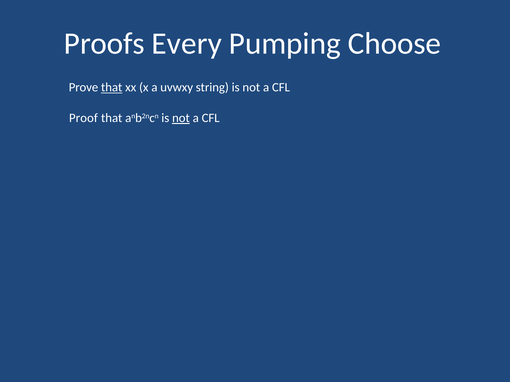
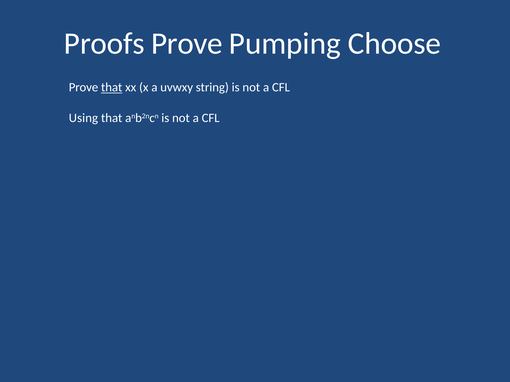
Proofs Every: Every -> Prove
Proof: Proof -> Using
not at (181, 118) underline: present -> none
